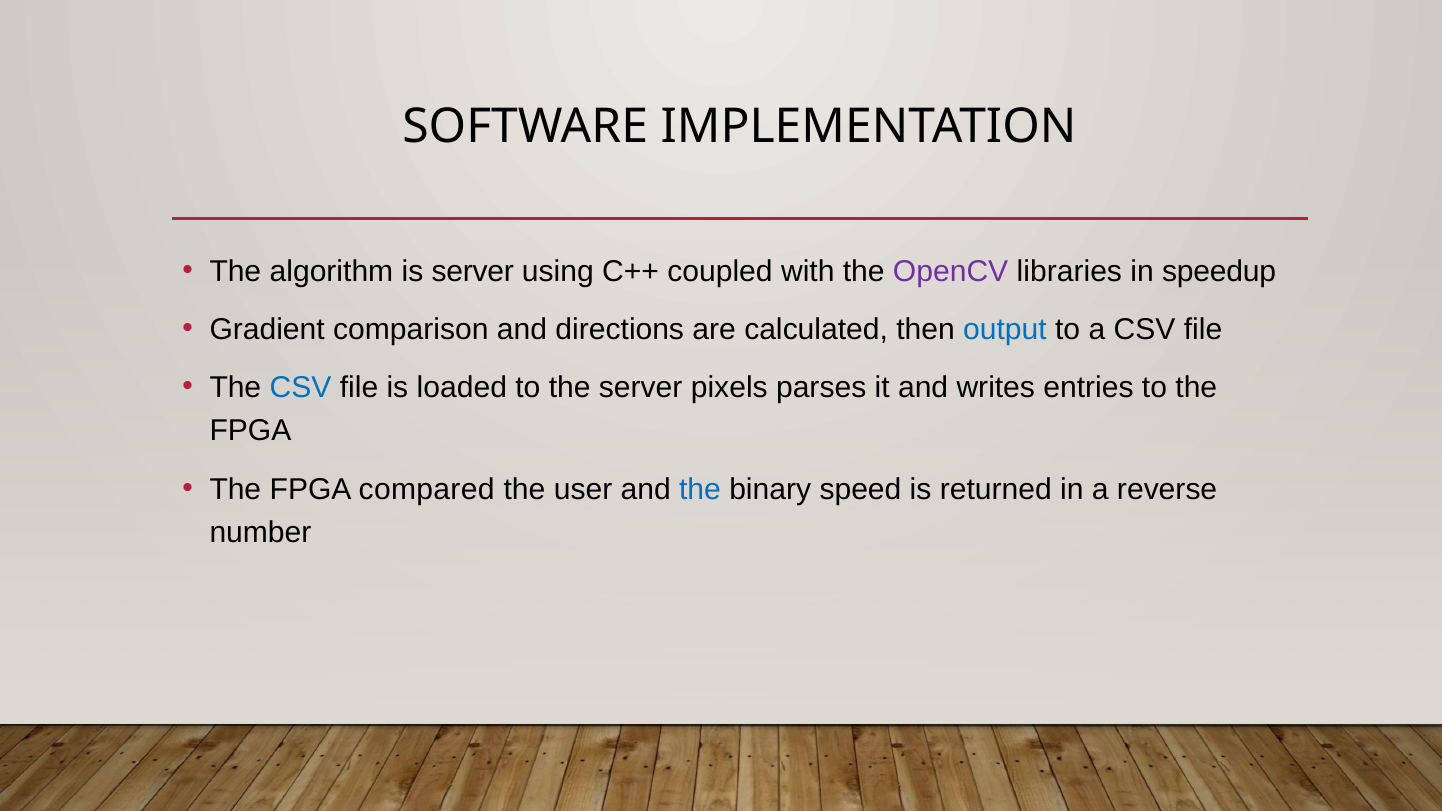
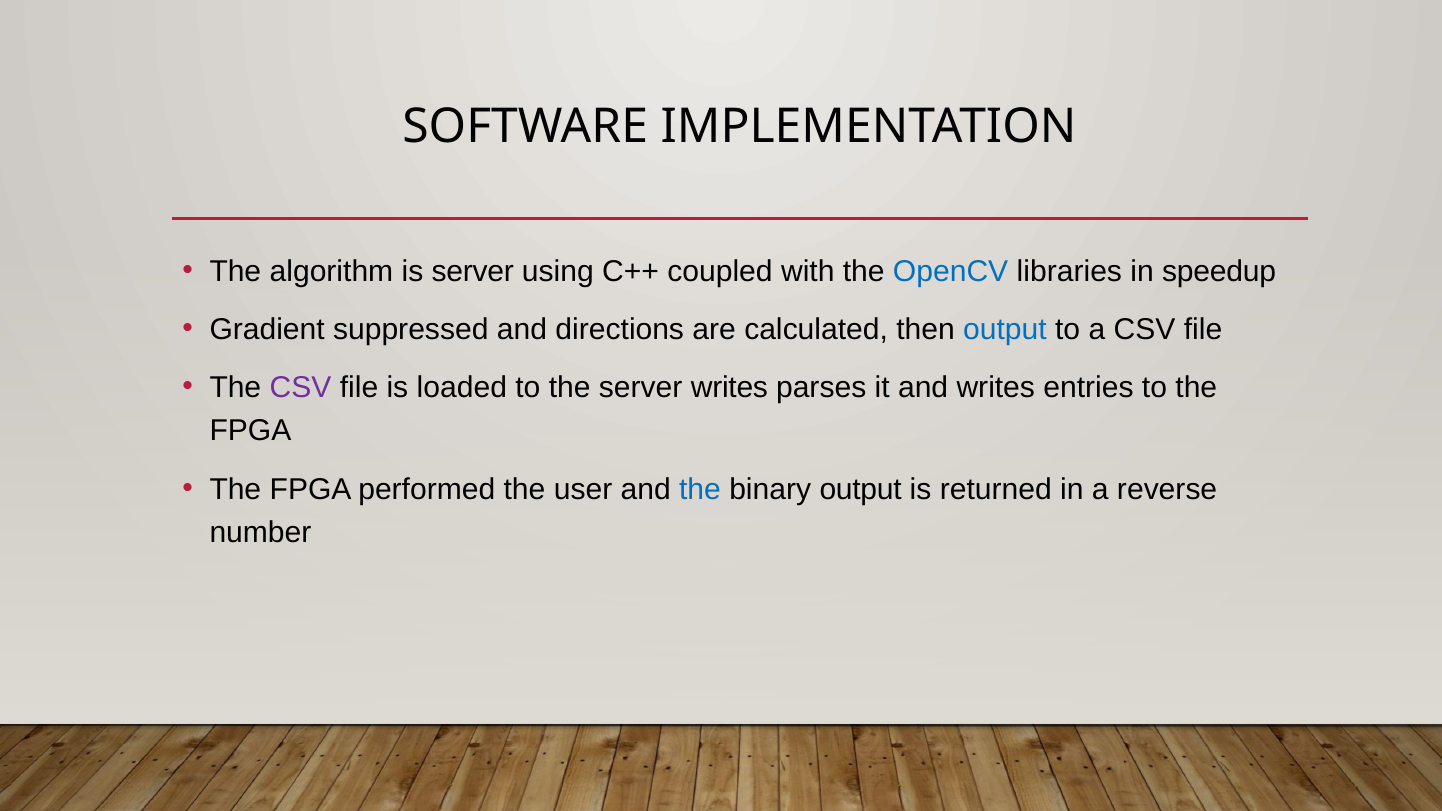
OpenCV colour: purple -> blue
comparison: comparison -> suppressed
CSV at (301, 388) colour: blue -> purple
server pixels: pixels -> writes
compared: compared -> performed
binary speed: speed -> output
